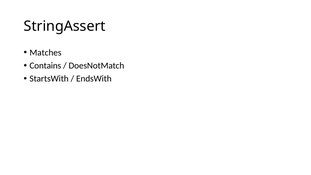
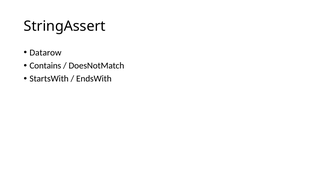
Matches: Matches -> Datarow
